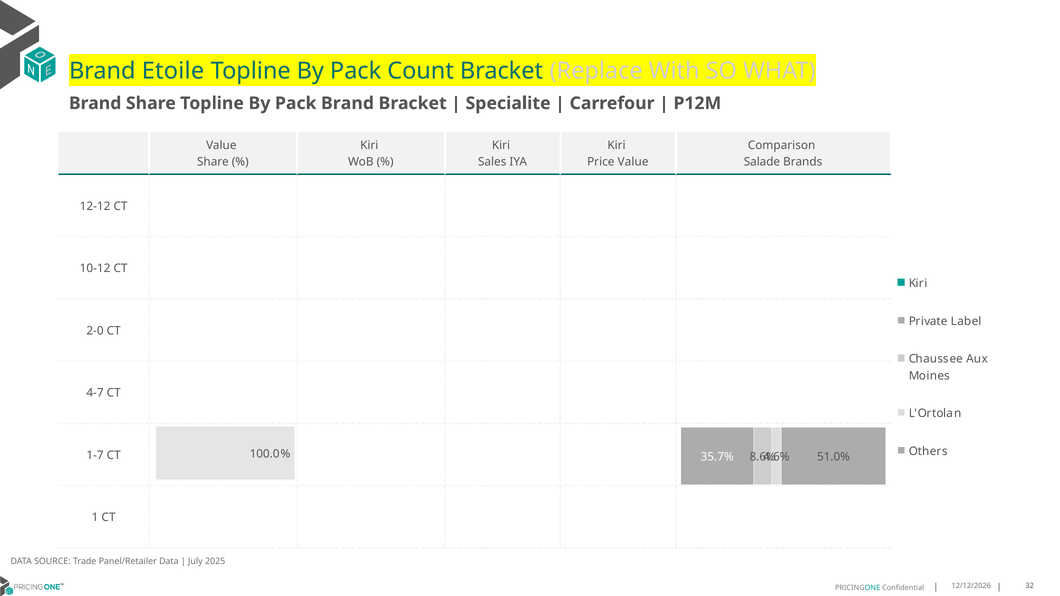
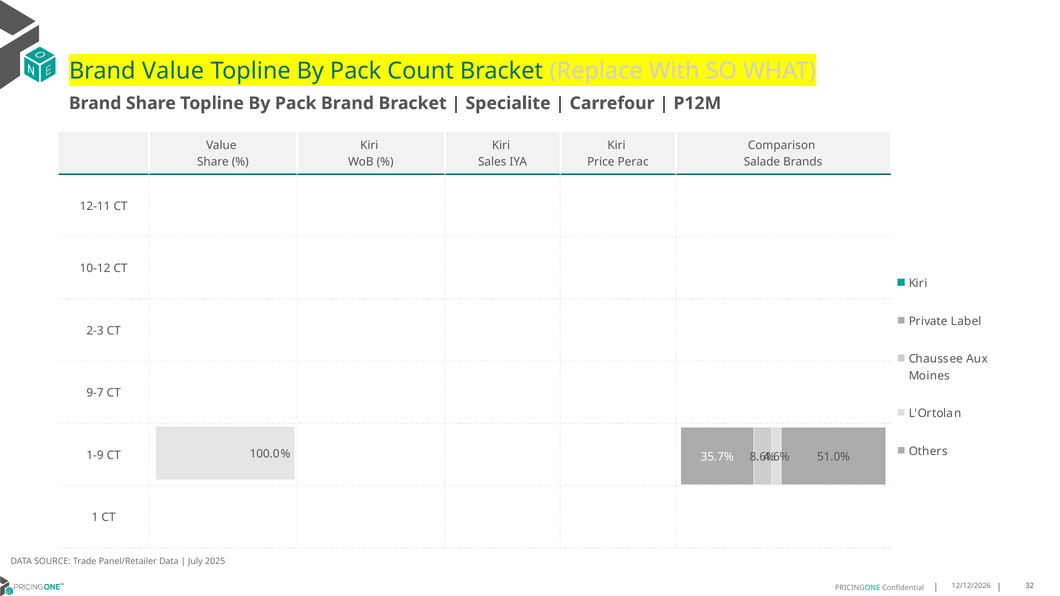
Brand Etoile: Etoile -> Value
Price Value: Value -> Perac
12-12: 12-12 -> 12-11
2-0: 2-0 -> 2-3
4-7: 4-7 -> 9-7
1-7: 1-7 -> 1-9
